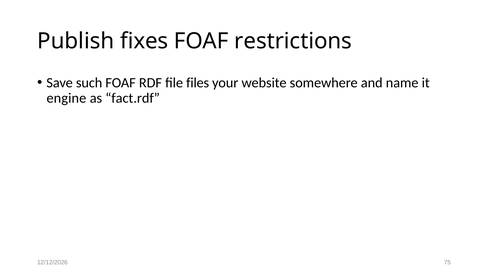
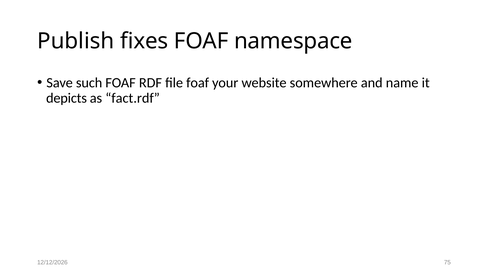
restrictions: restrictions -> namespace
file files: files -> foaf
engine: engine -> depicts
